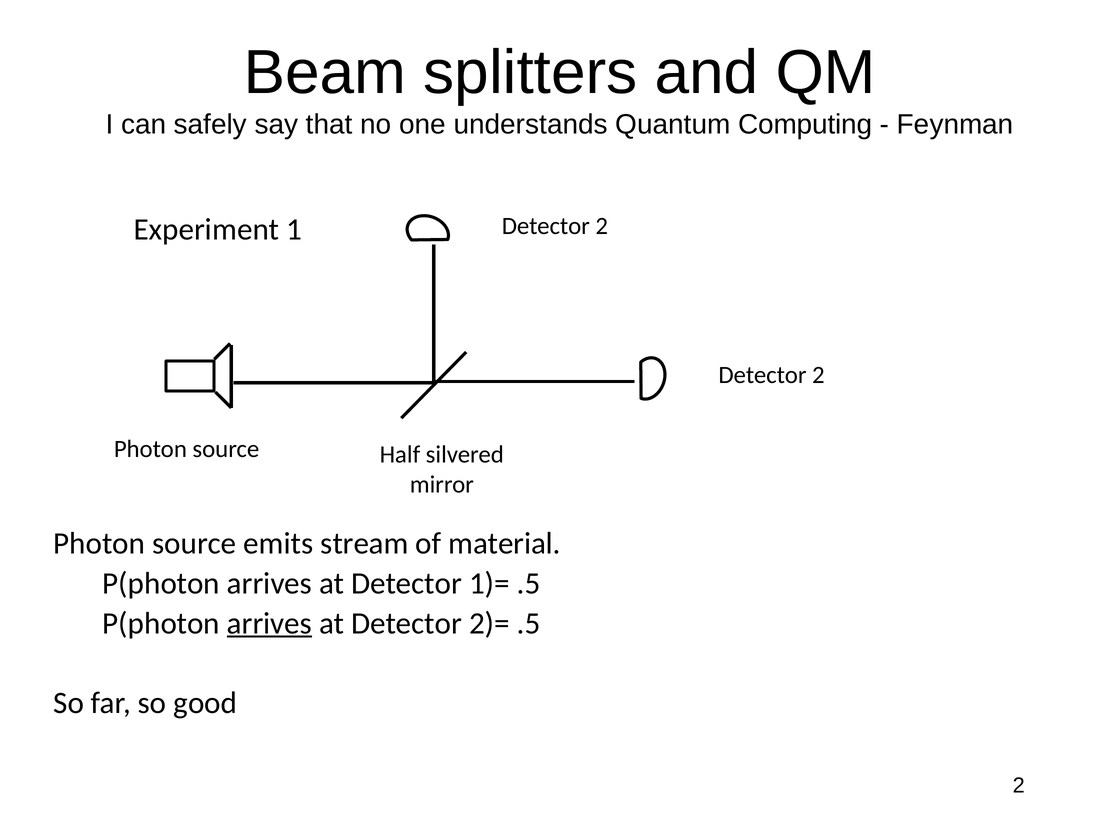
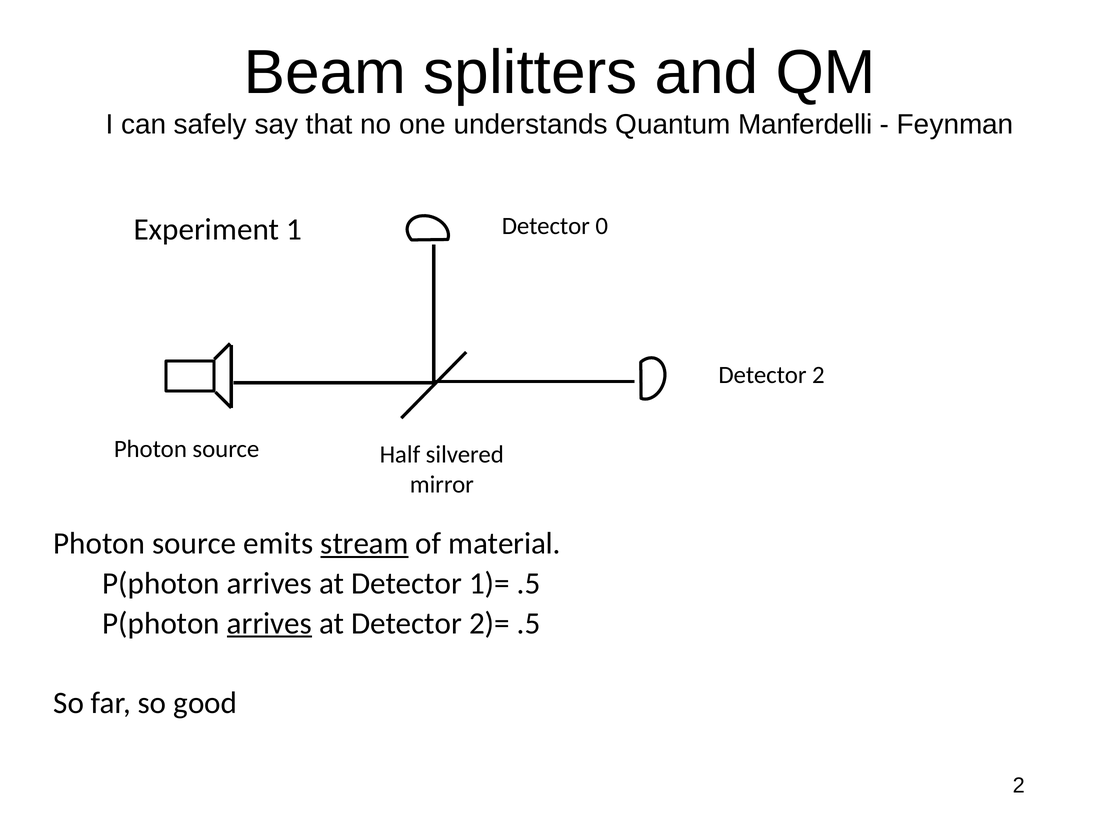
Computing: Computing -> Manferdelli
2 at (602, 226): 2 -> 0
stream underline: none -> present
